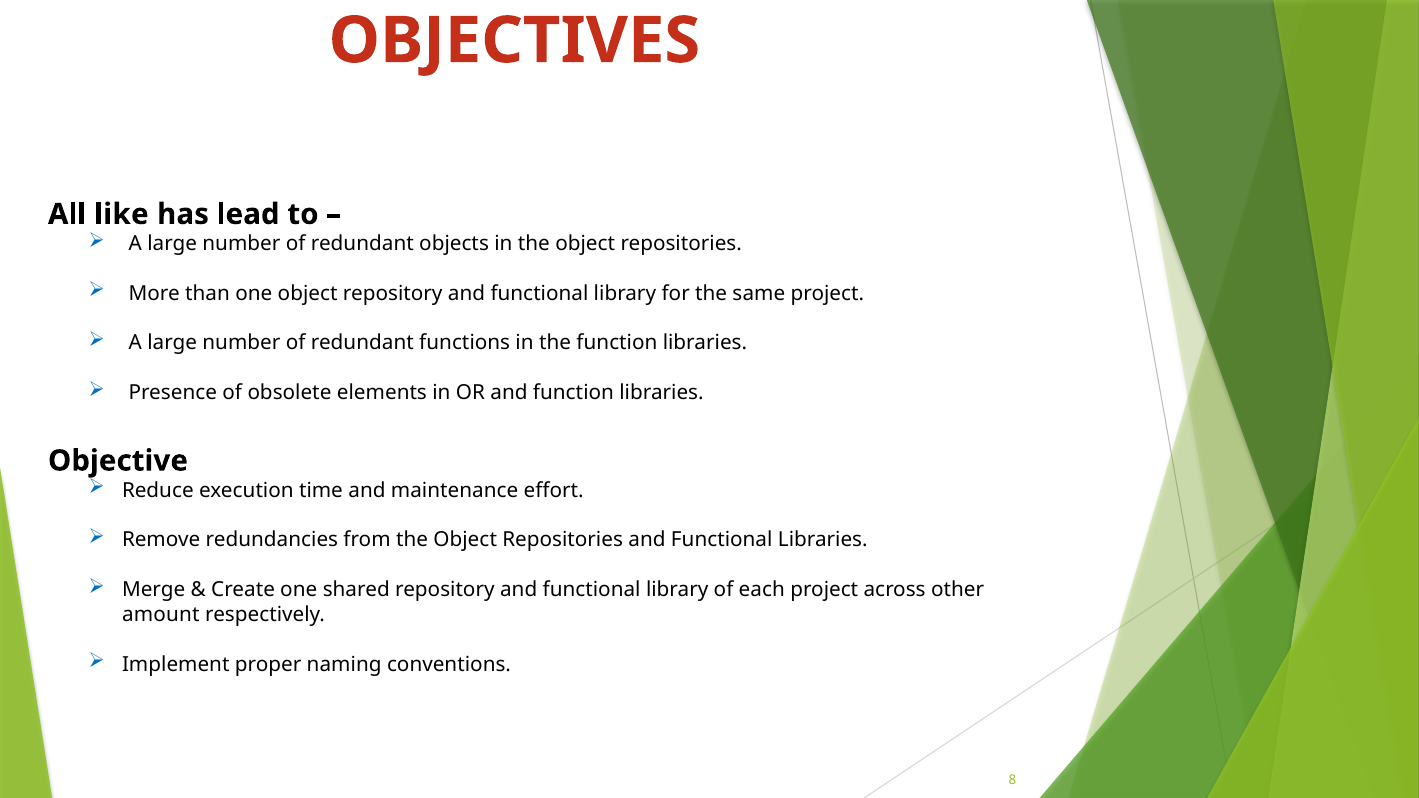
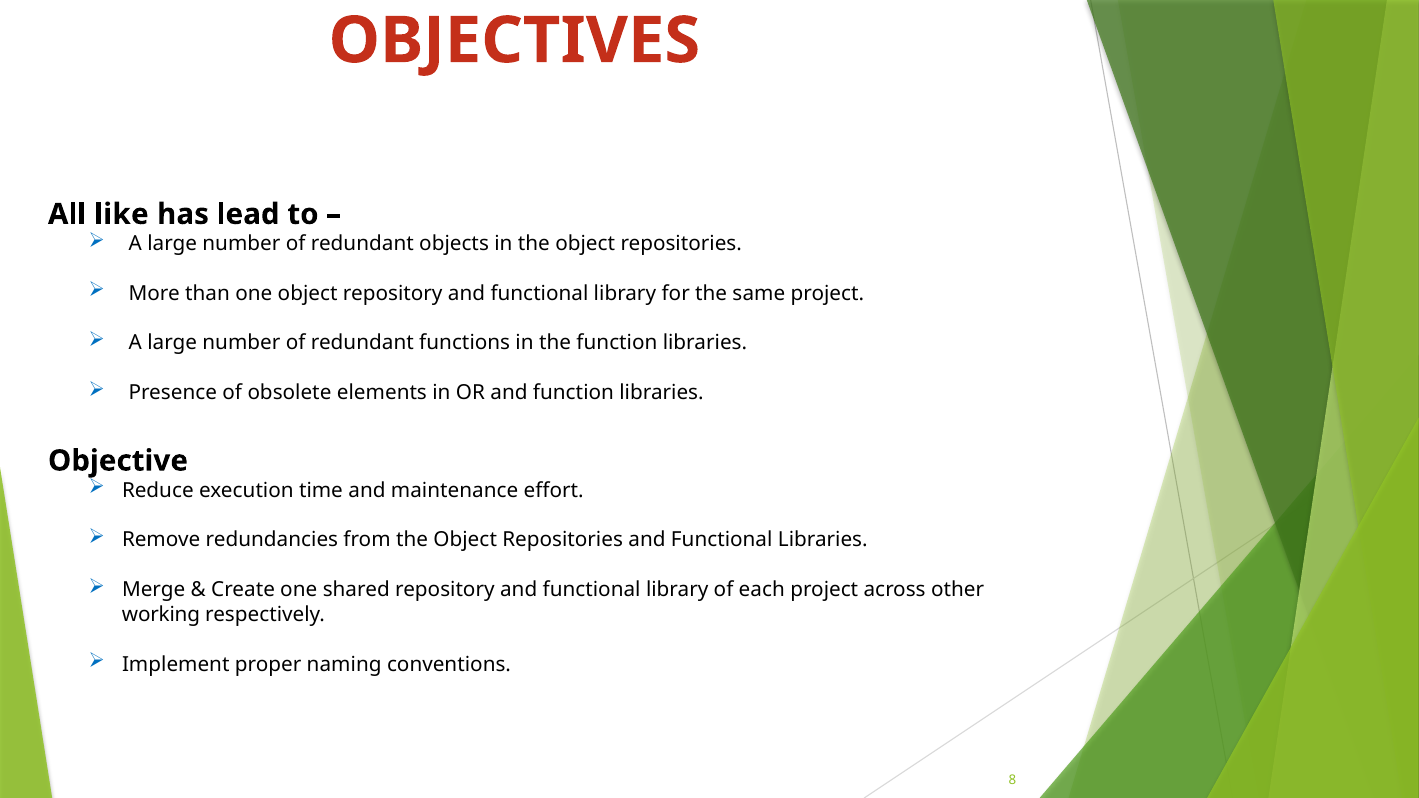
amount: amount -> working
